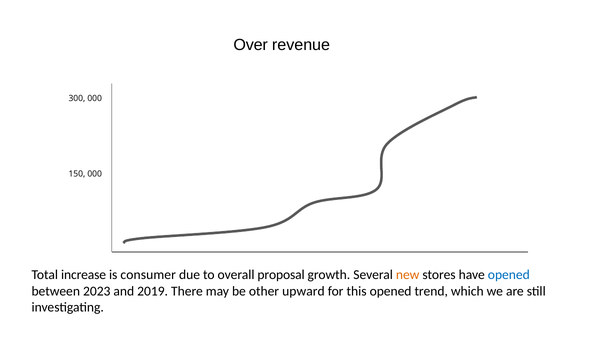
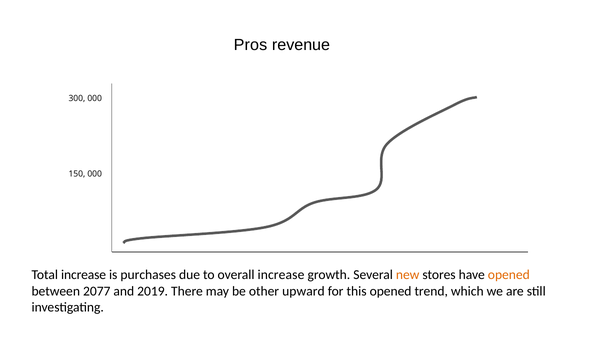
Over: Over -> Pros
consumer: consumer -> purchases
overall proposal: proposal -> increase
opened at (509, 275) colour: blue -> orange
2023: 2023 -> 2077
